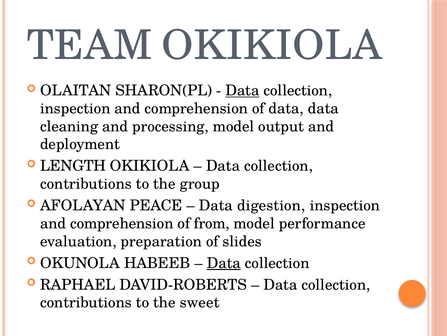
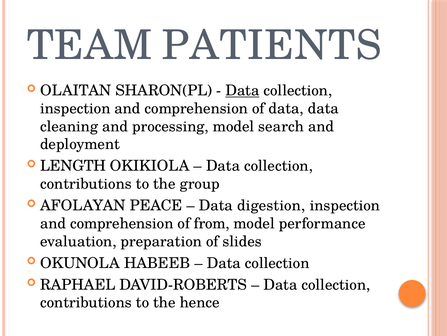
TEAM OKIKIOLA: OKIKIOLA -> PATIENTS
output: output -> search
Data at (224, 263) underline: present -> none
sweet: sweet -> hence
